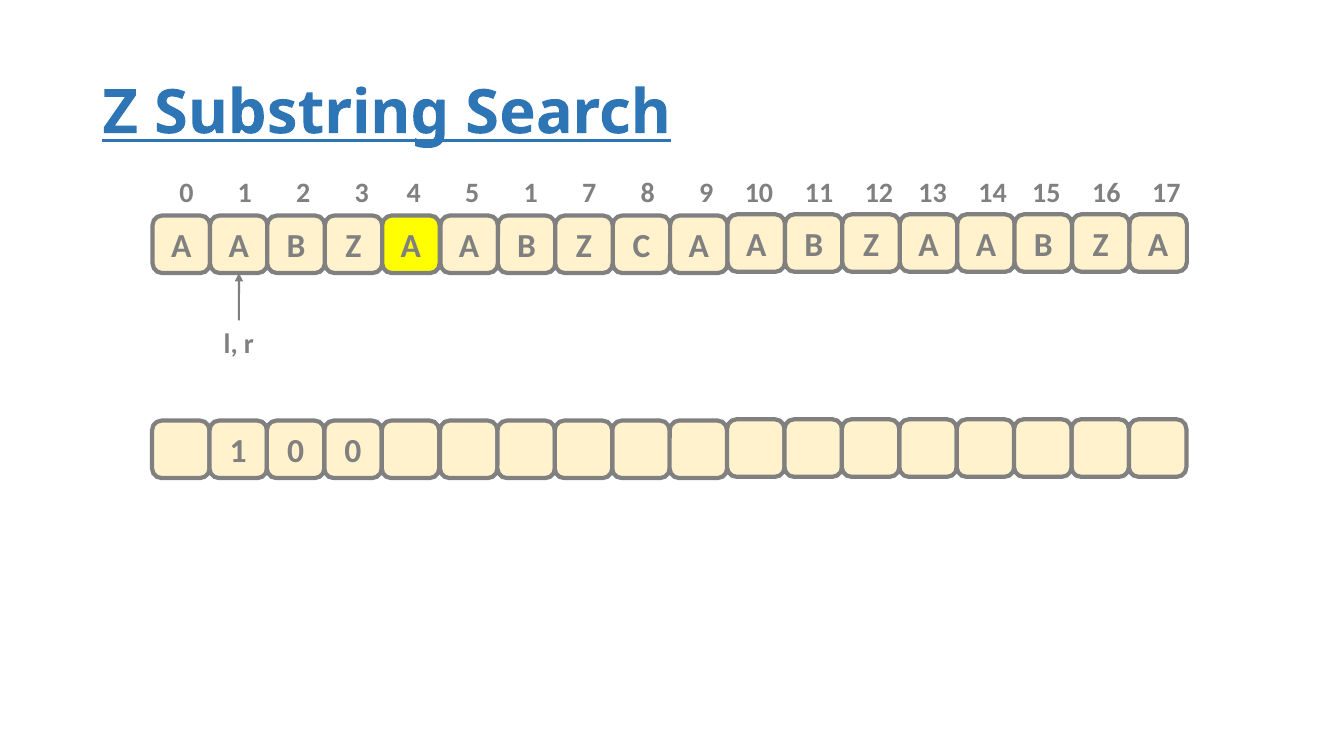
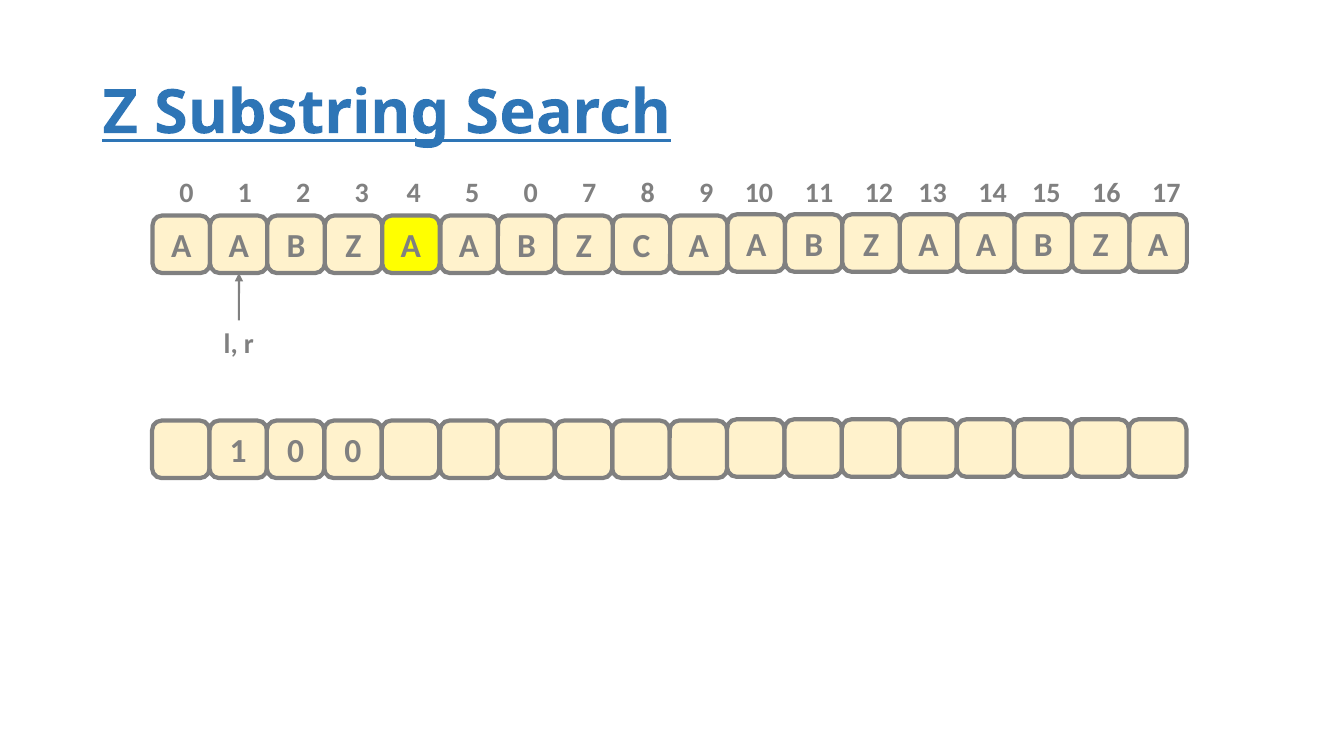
5 1: 1 -> 0
